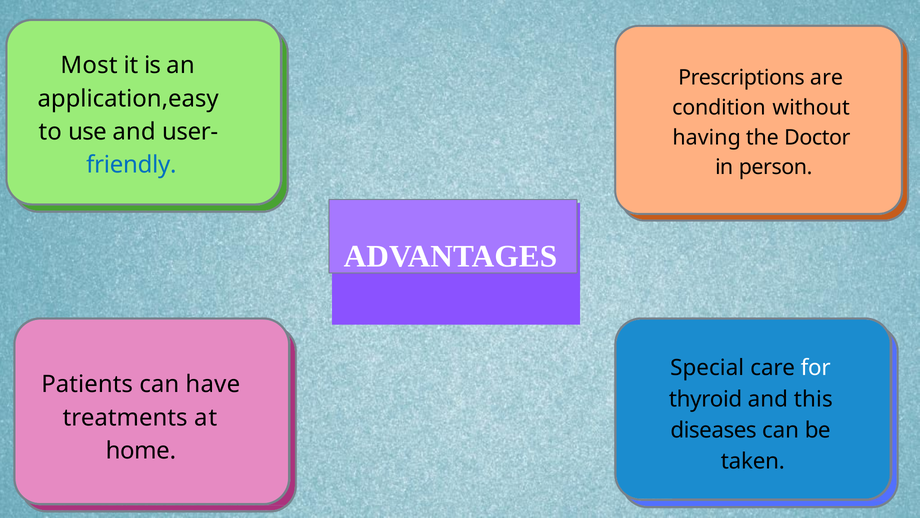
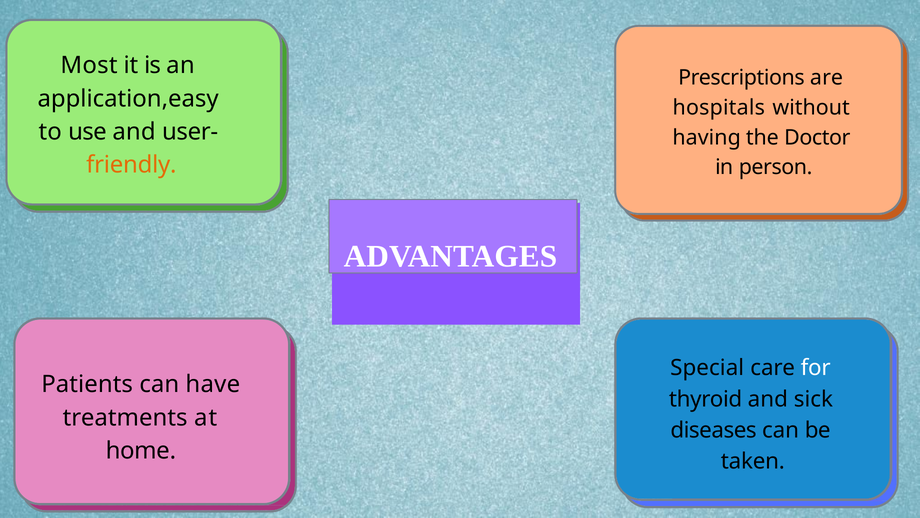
condition: condition -> hospitals
friendly colour: blue -> orange
this: this -> sick
